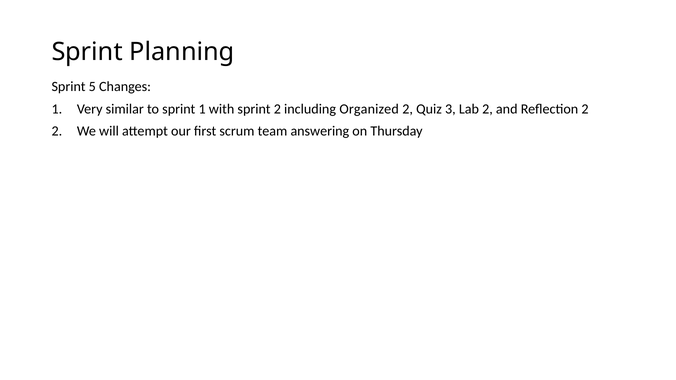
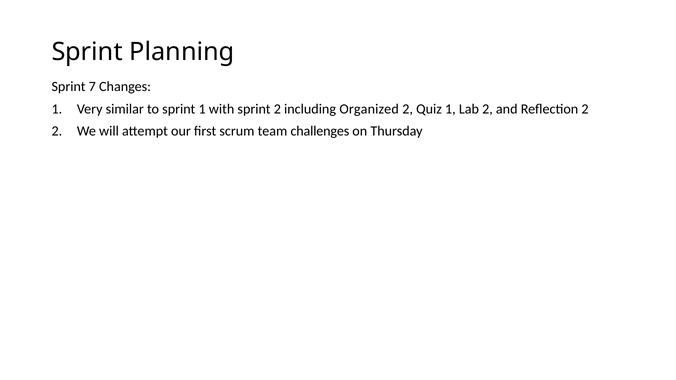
5: 5 -> 7
Quiz 3: 3 -> 1
answering: answering -> challenges
